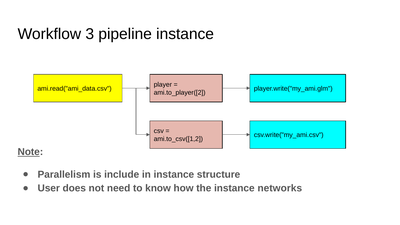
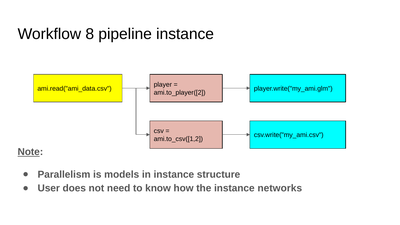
3: 3 -> 8
include: include -> models
